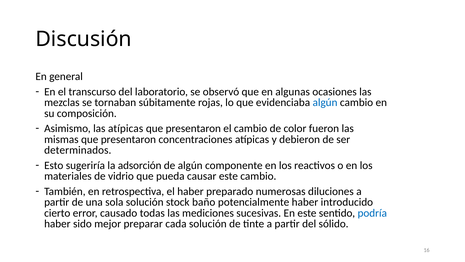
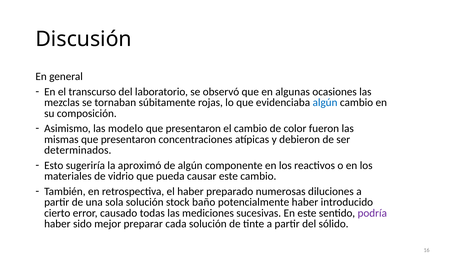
las atípicas: atípicas -> modelo
adsorción: adsorción -> aproximó
podría colour: blue -> purple
